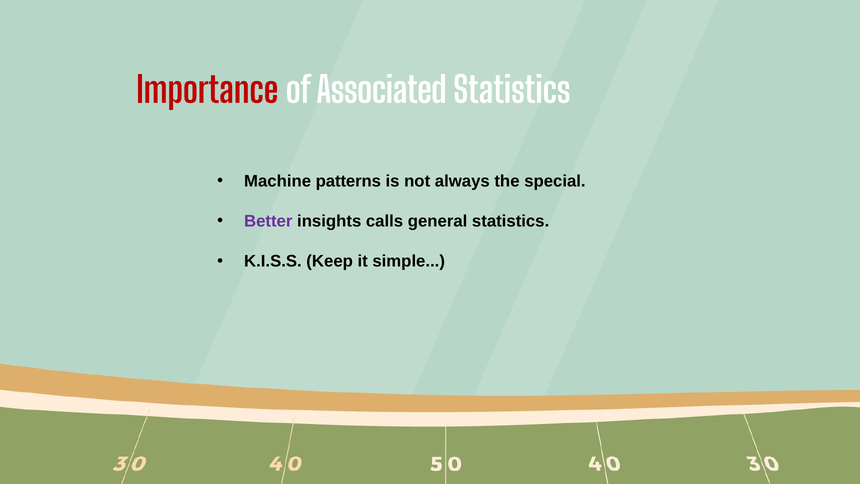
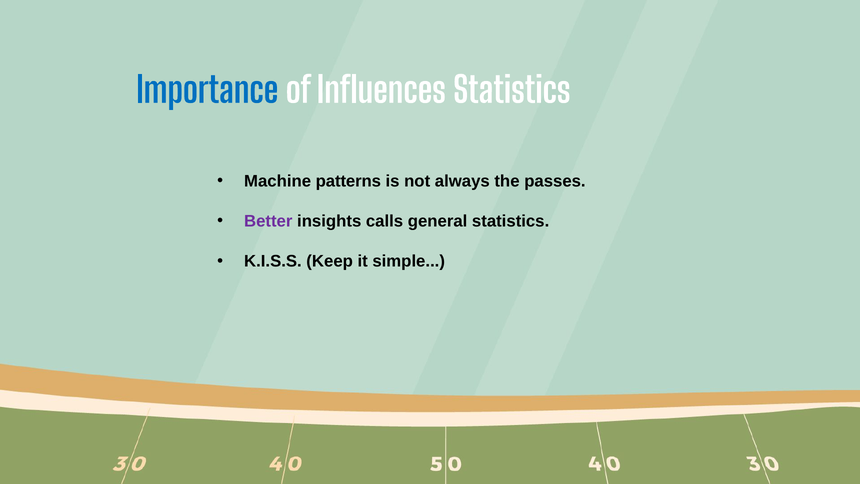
Importance colour: red -> blue
Associated: Associated -> Influences
special: special -> passes
